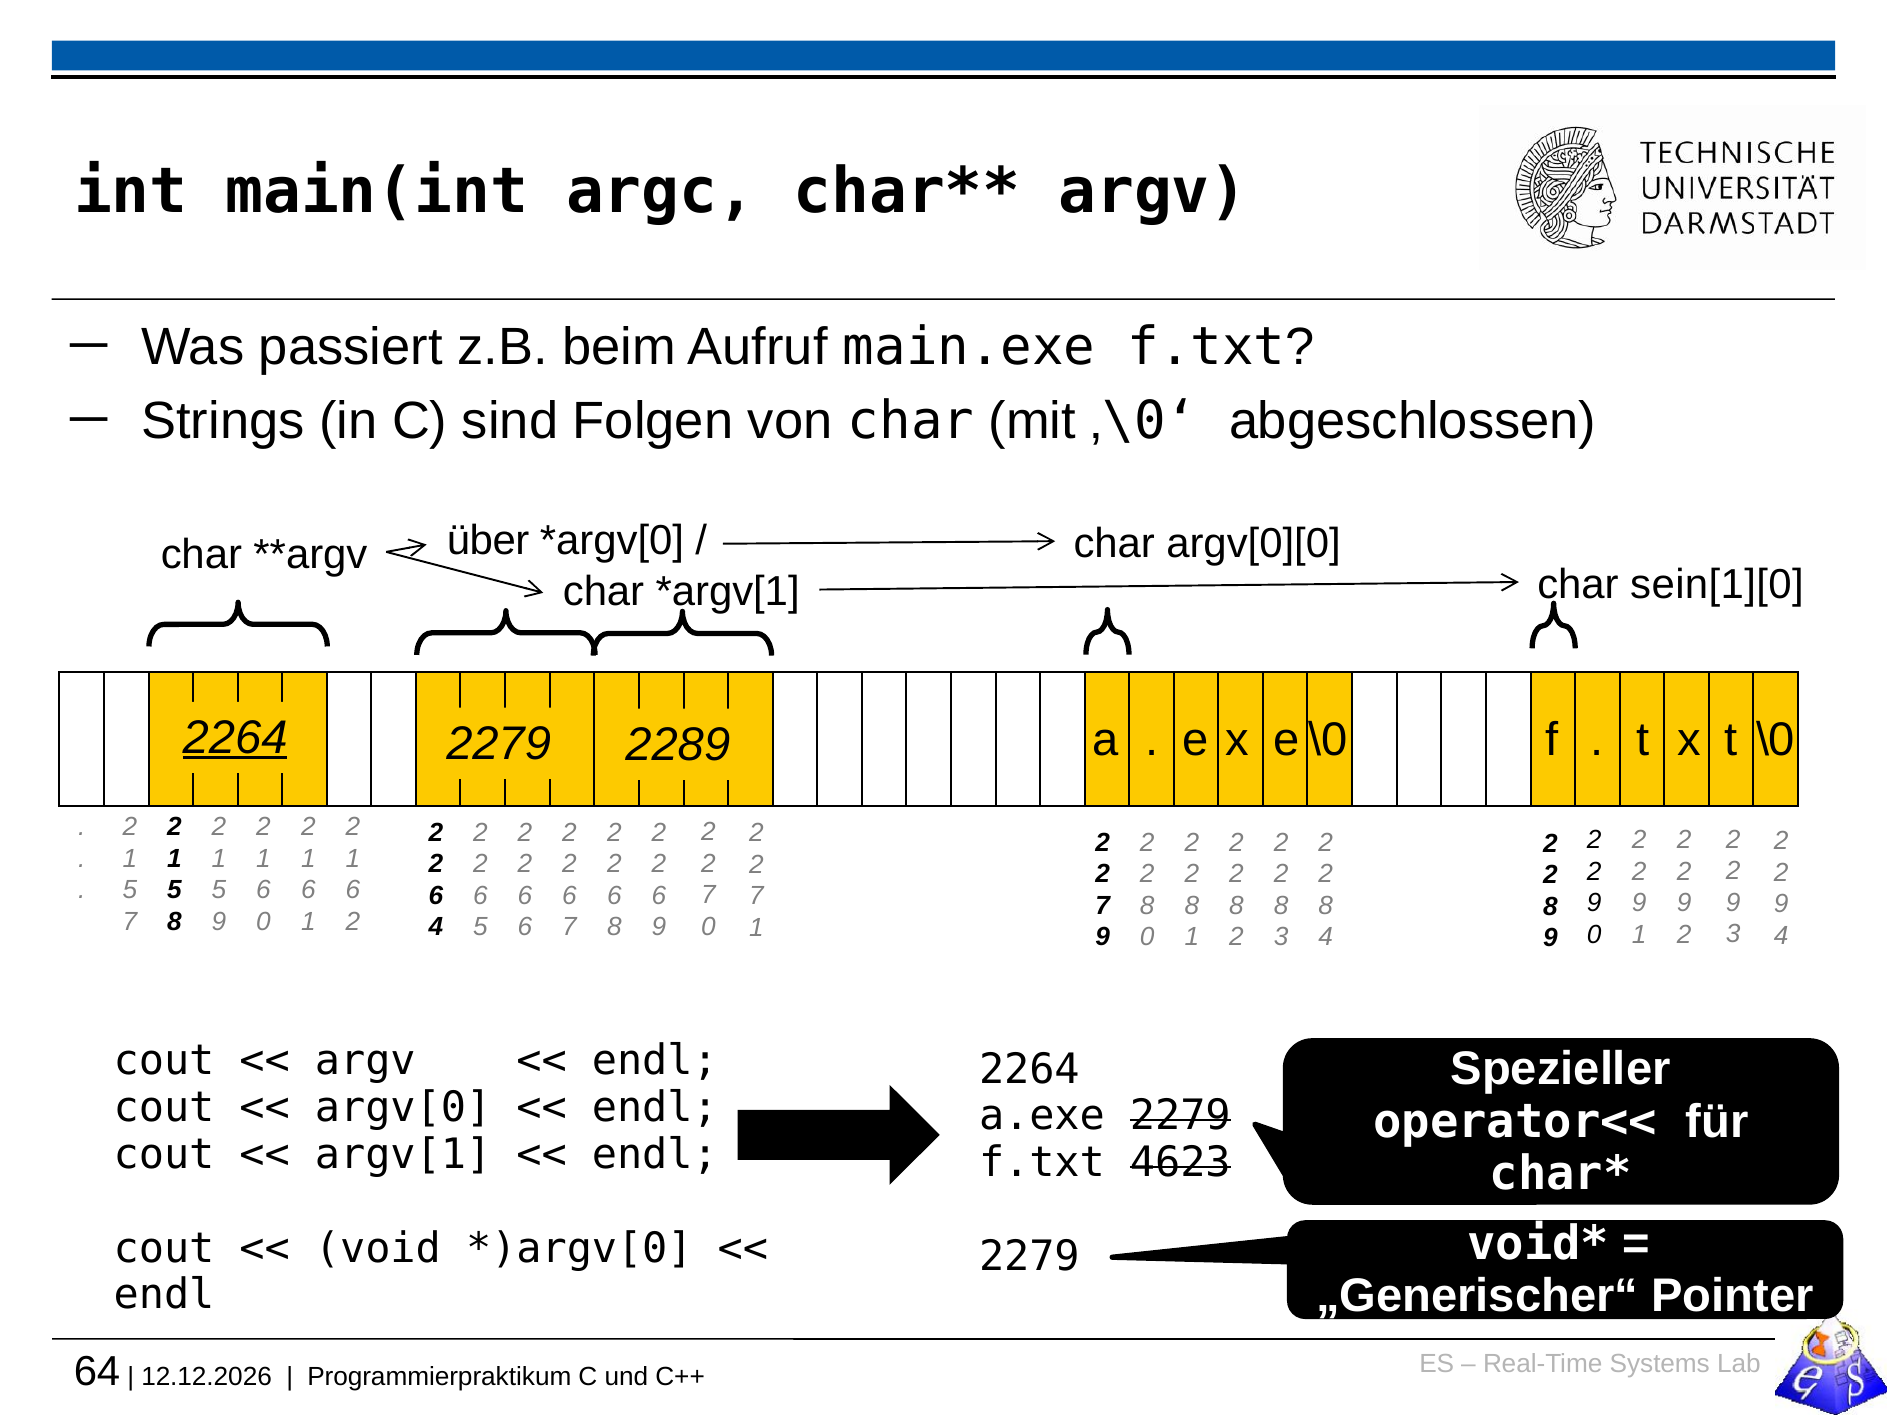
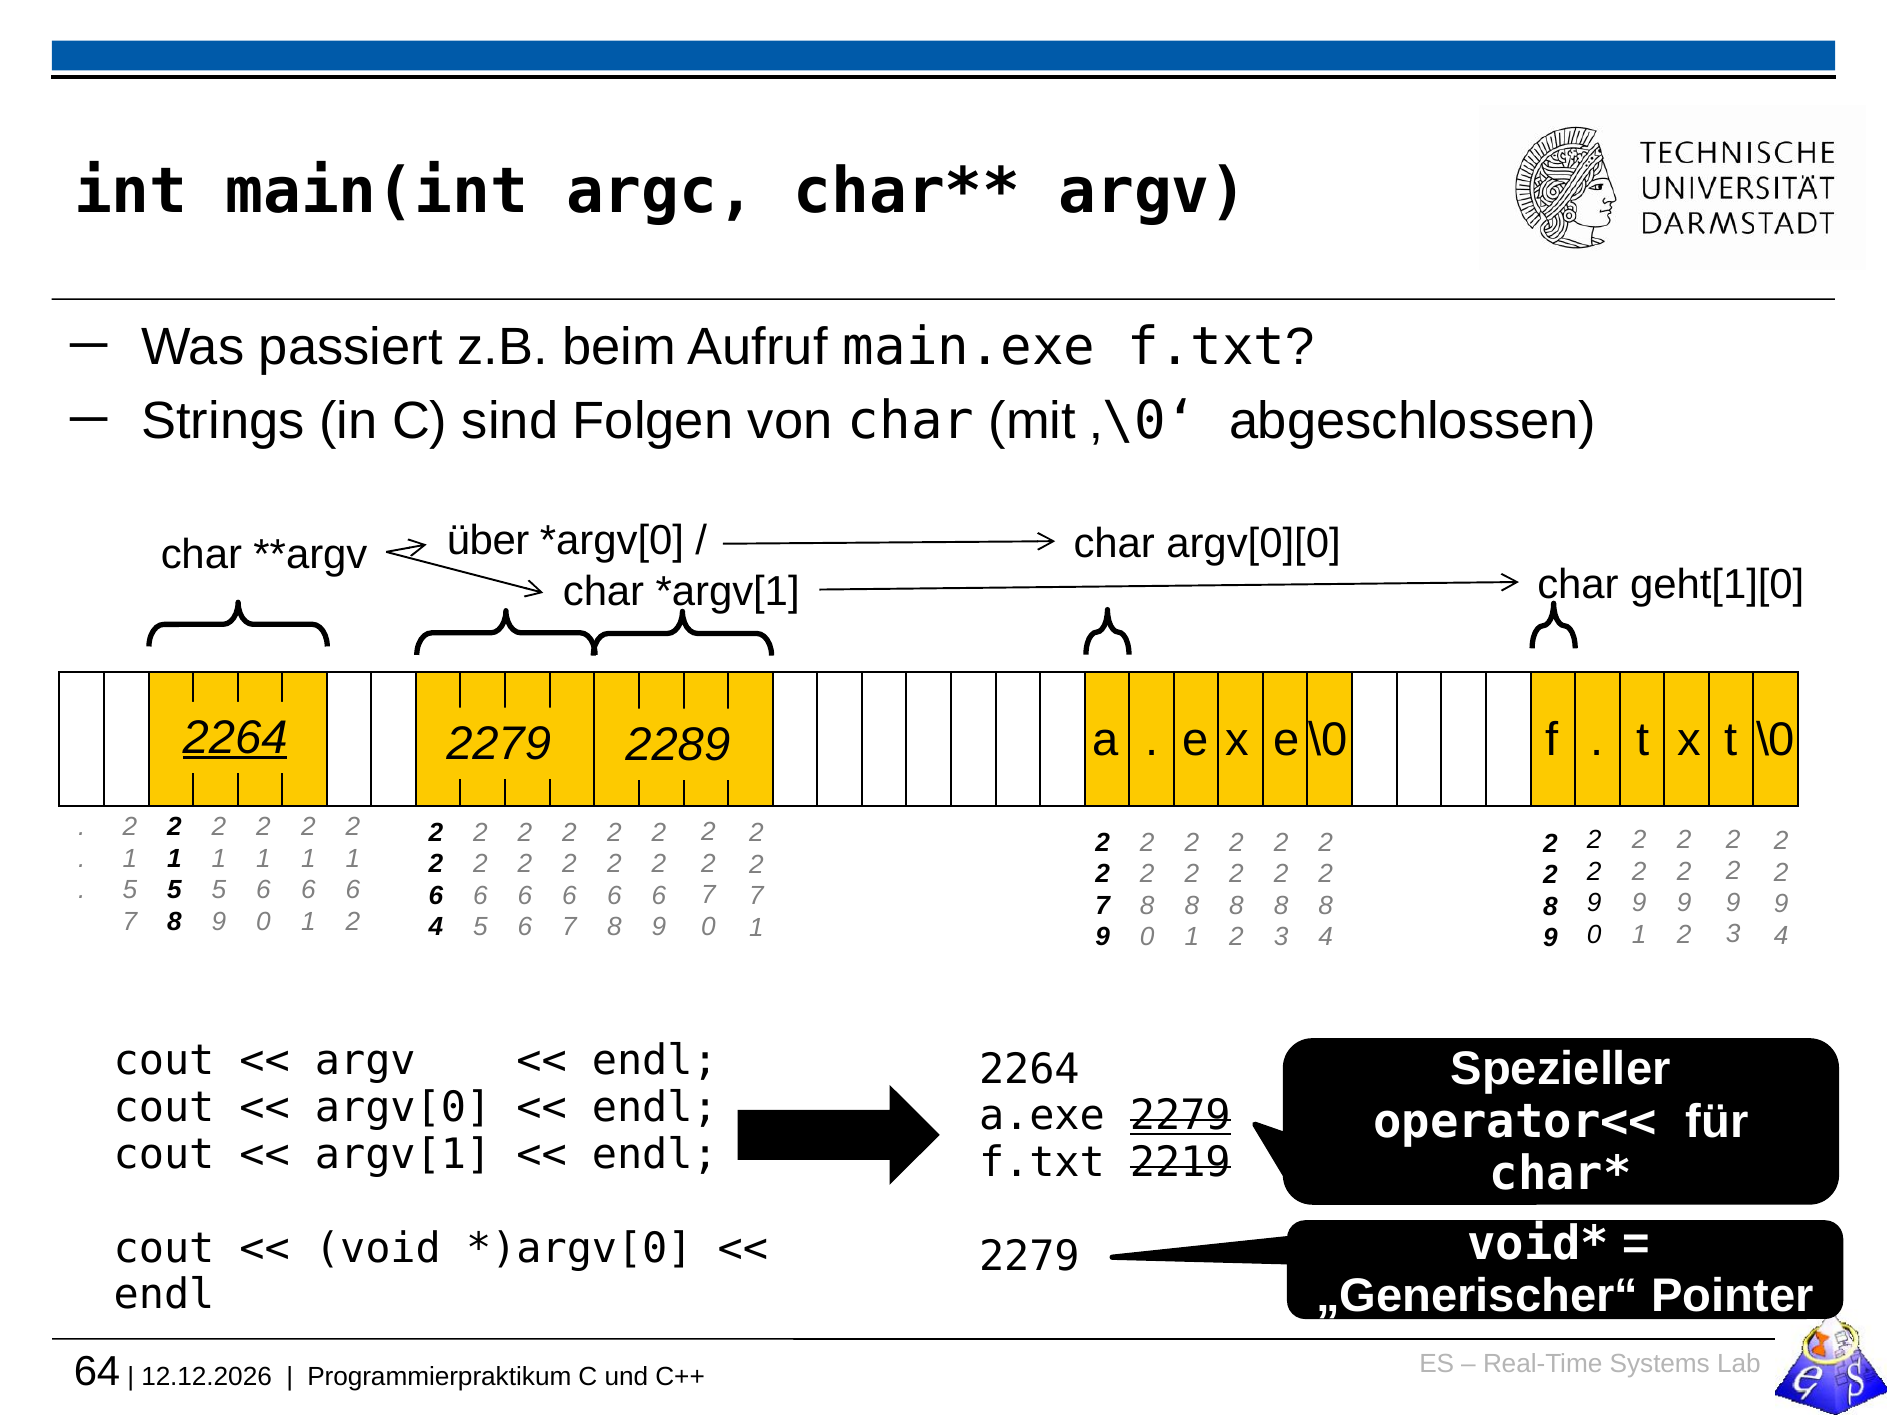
sein[1][0: sein[1][0 -> geht[1][0
2279 at (1180, 1116) underline: none -> present
4623: 4623 -> 2219
